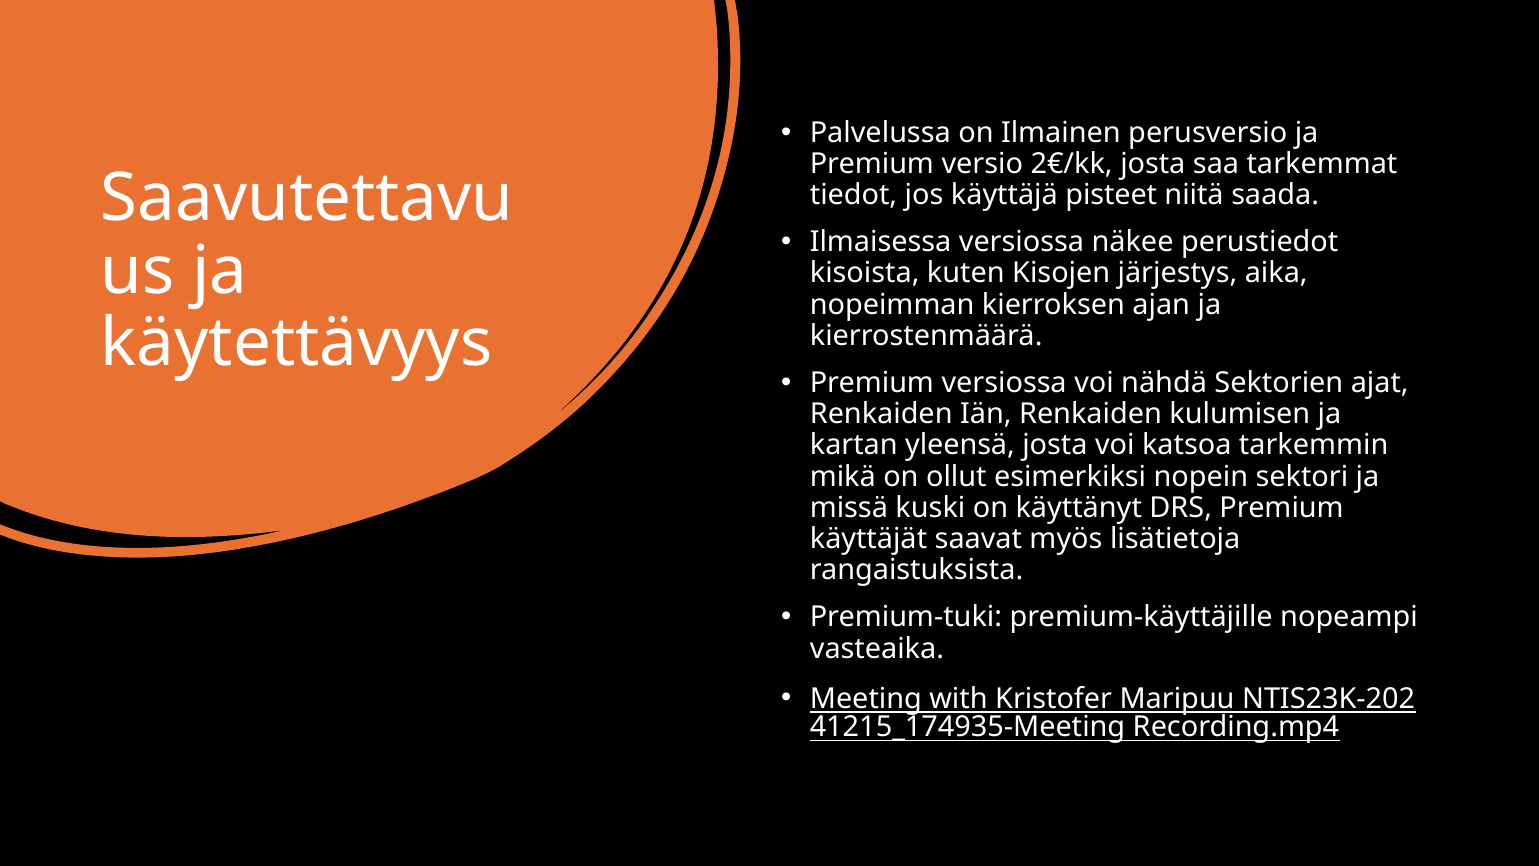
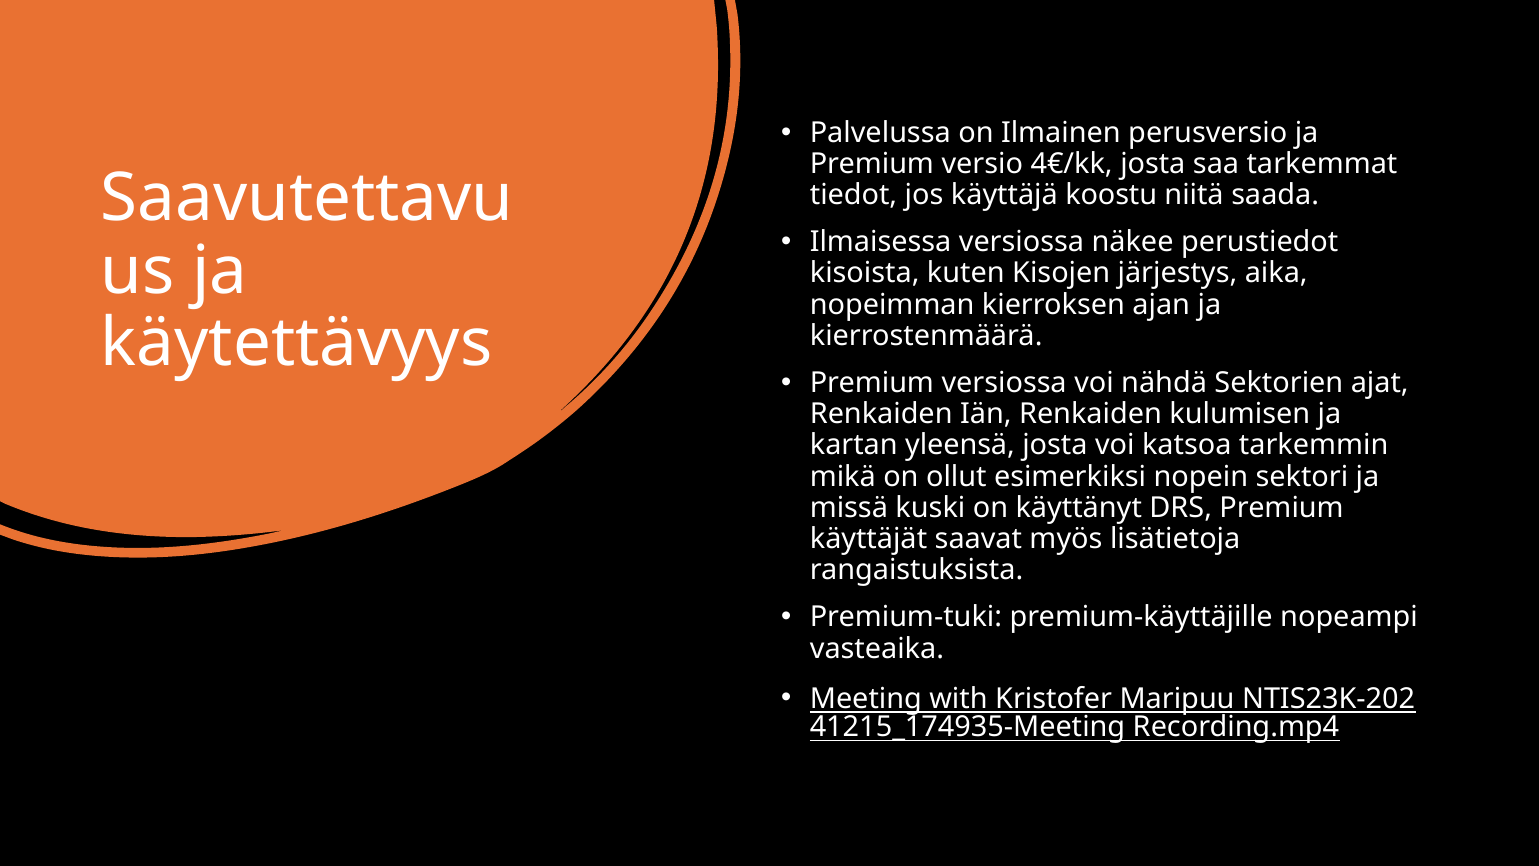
2€/kk: 2€/kk -> 4€/kk
pisteet: pisteet -> koostu
